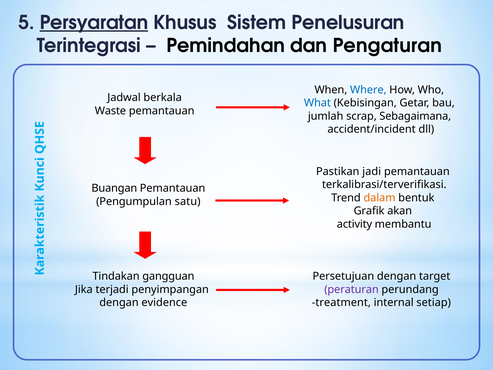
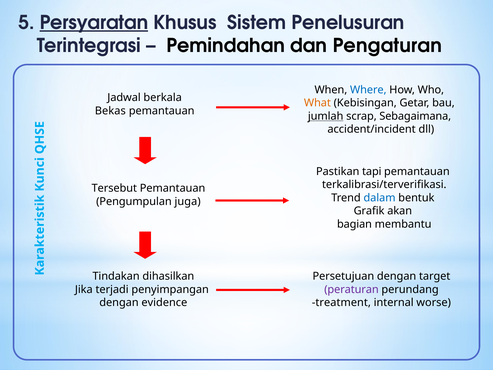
What colour: blue -> orange
Waste: Waste -> Bekas
jumlah underline: none -> present
jadi: jadi -> tapi
Buangan: Buangan -> Tersebut
dalam colour: orange -> blue
satu: satu -> juga
activity: activity -> bagian
gangguan: gangguan -> dihasilkan
setiap: setiap -> worse
